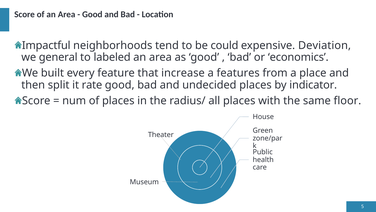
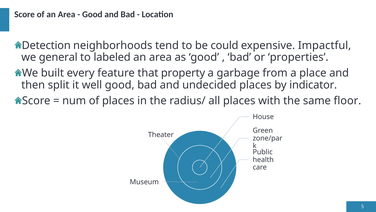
Impactful: Impactful -> Detection
Deviation: Deviation -> Impactful
economics: economics -> properties
increase: increase -> property
features: features -> garbage
rate: rate -> well
